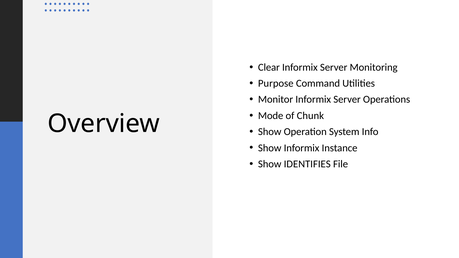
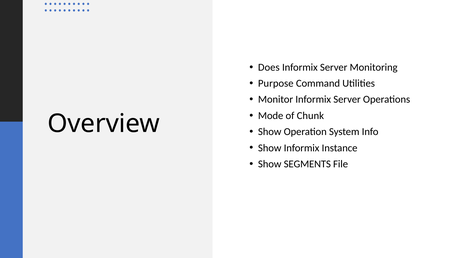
Clear: Clear -> Does
IDENTIFIES: IDENTIFIES -> SEGMENTS
